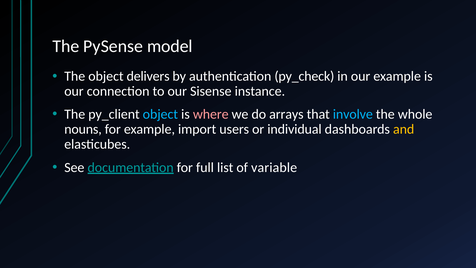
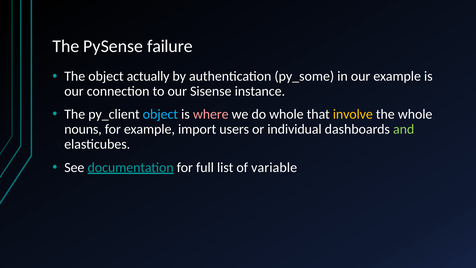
model: model -> failure
delivers: delivers -> actually
py_check: py_check -> py_some
do arrays: arrays -> whole
involve colour: light blue -> yellow
and colour: yellow -> light green
